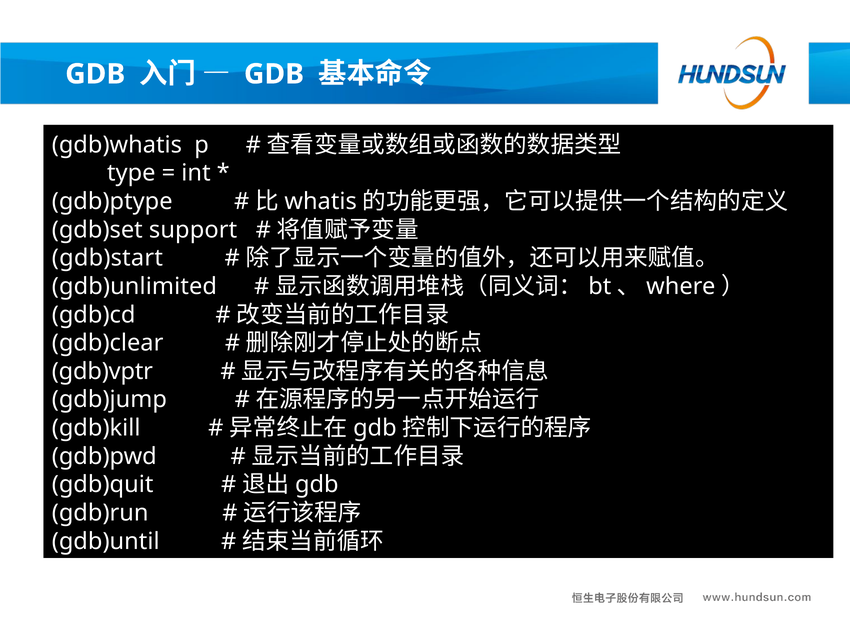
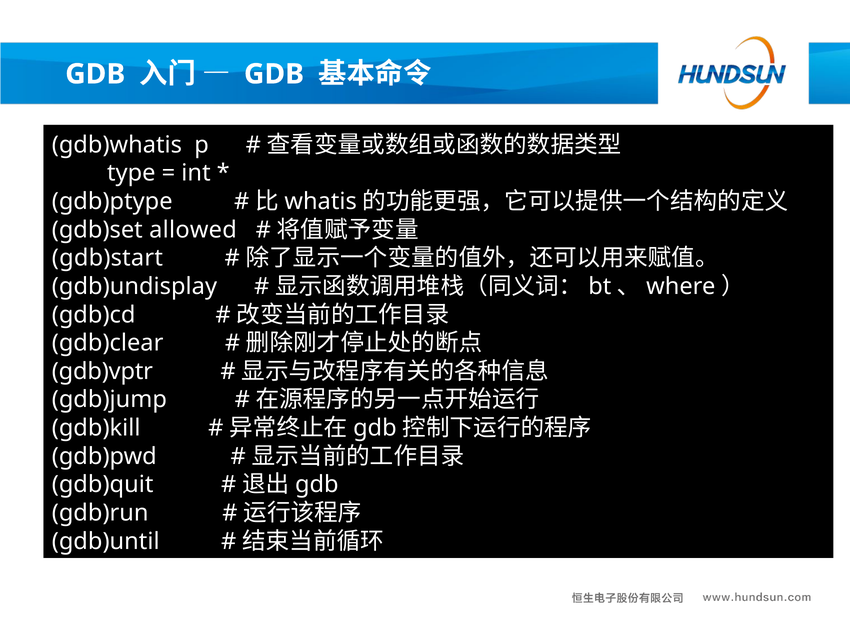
support: support -> allowed
gdb)unlimited: gdb)unlimited -> gdb)undisplay
